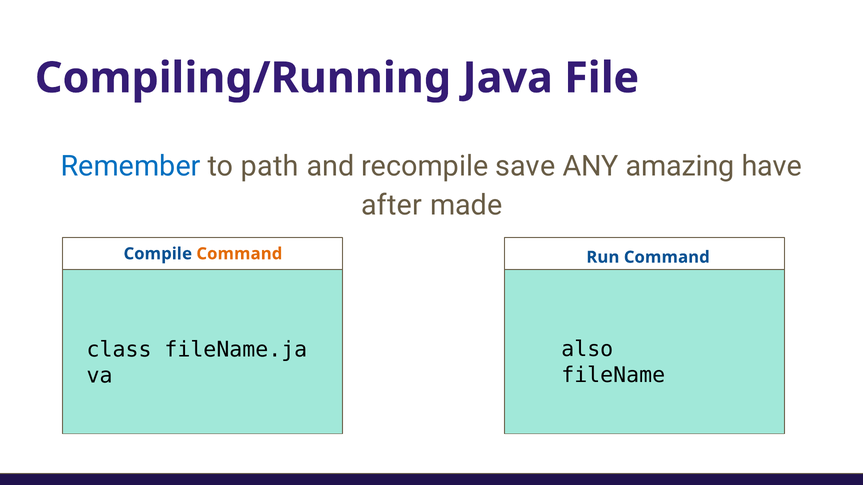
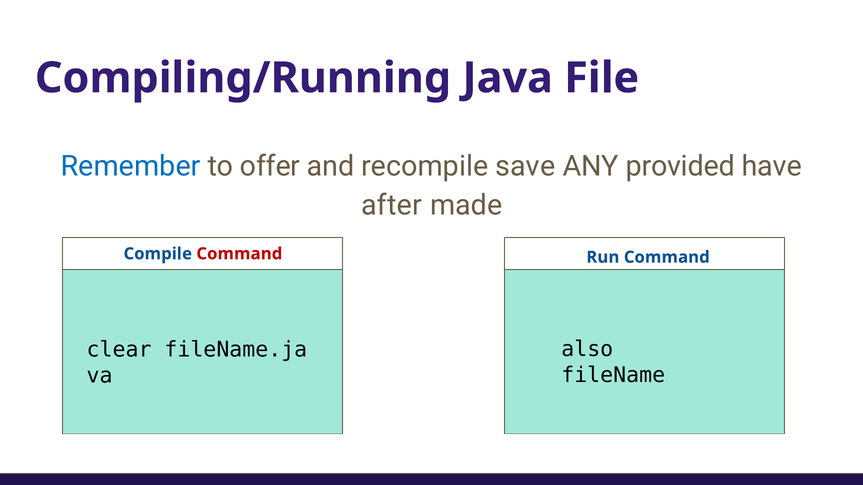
path: path -> offer
amazing: amazing -> provided
Command at (239, 254) colour: orange -> red
class: class -> clear
